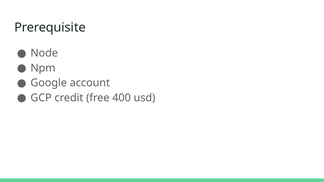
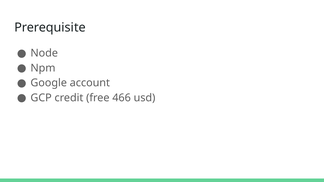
400: 400 -> 466
